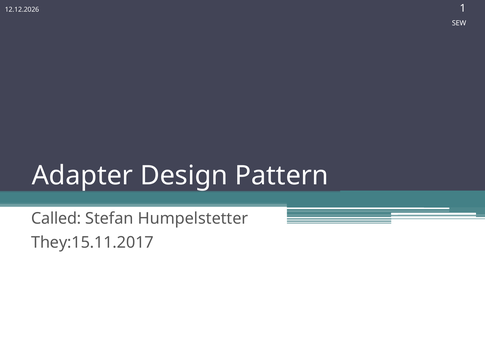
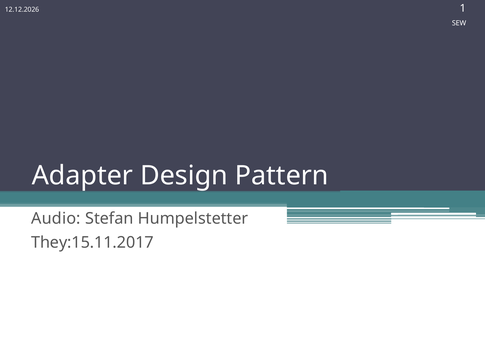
Called: Called -> Audio
